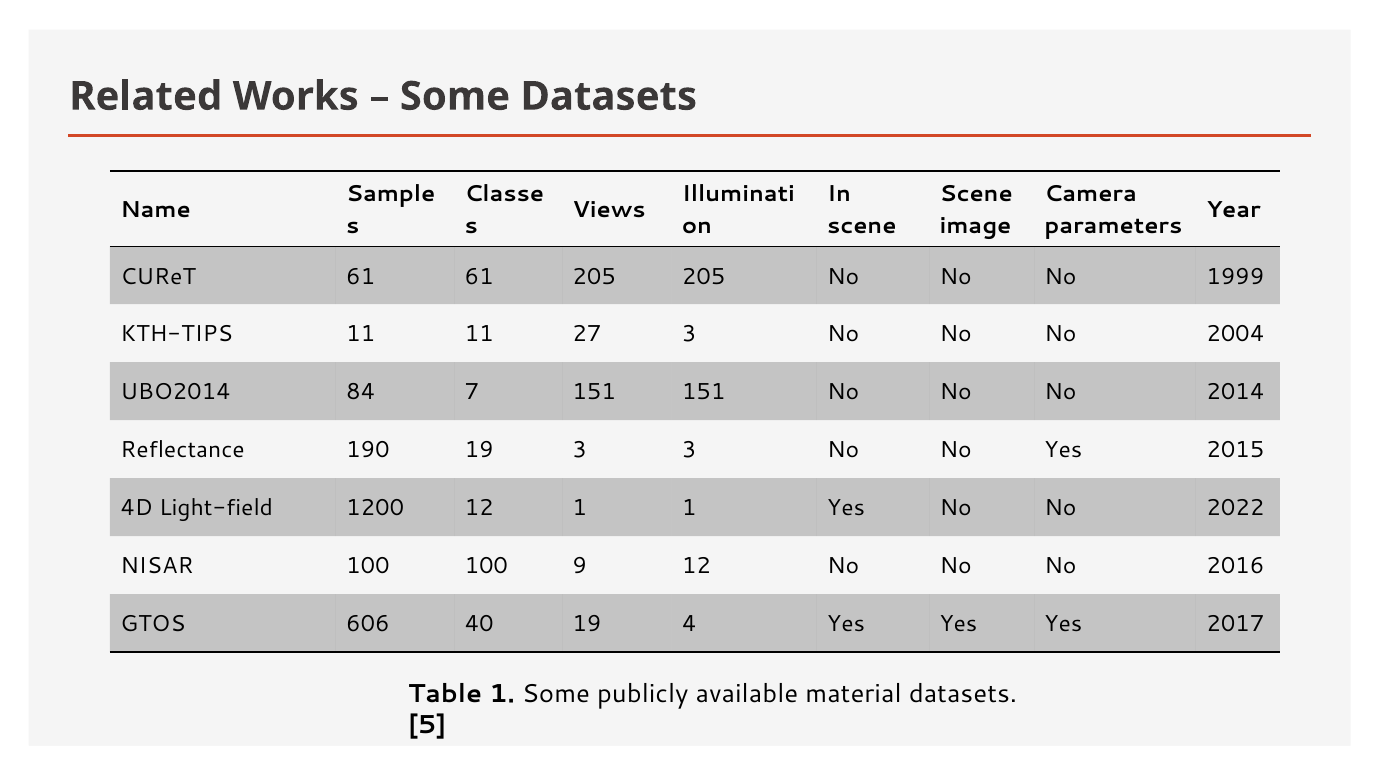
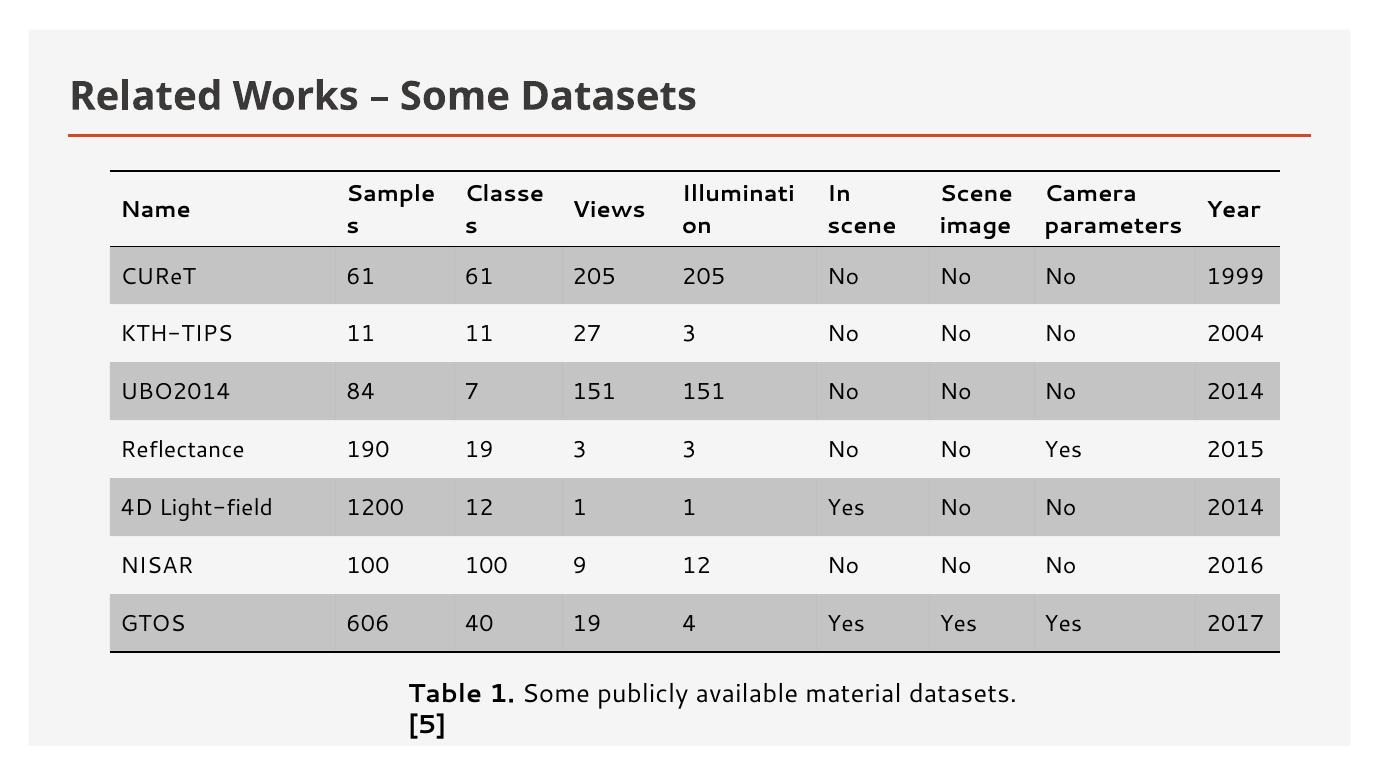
Yes No No 2022: 2022 -> 2014
